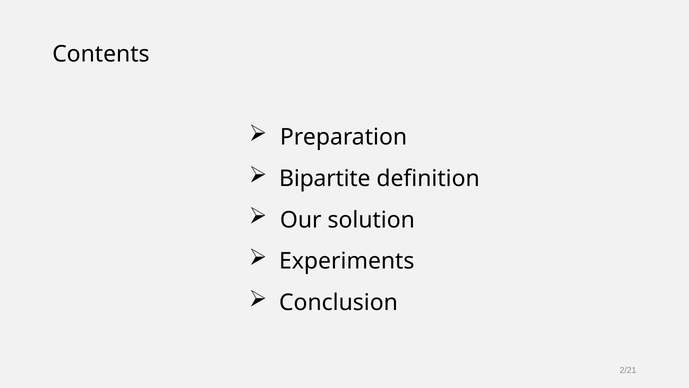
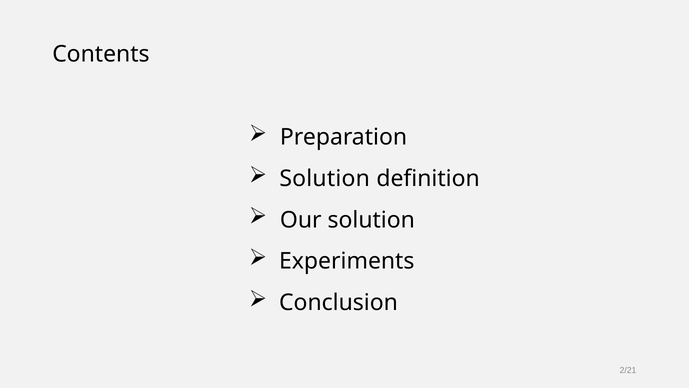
Bipartite at (325, 178): Bipartite -> Solution
